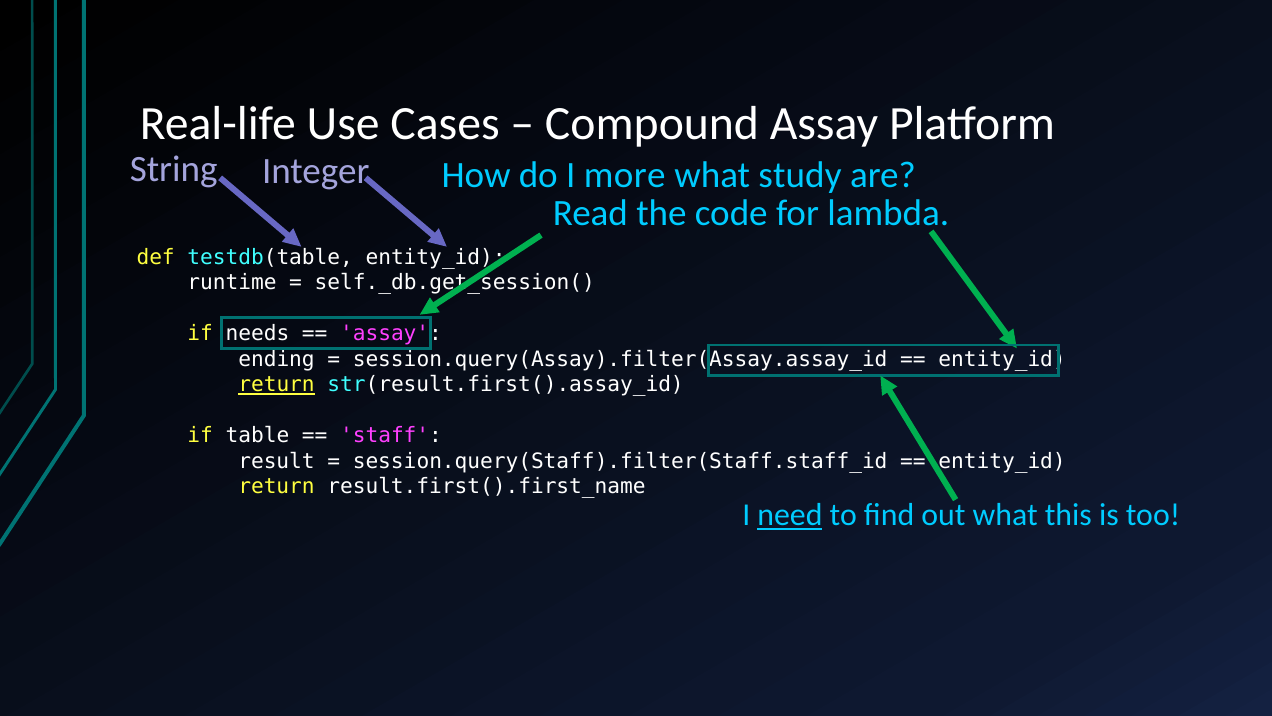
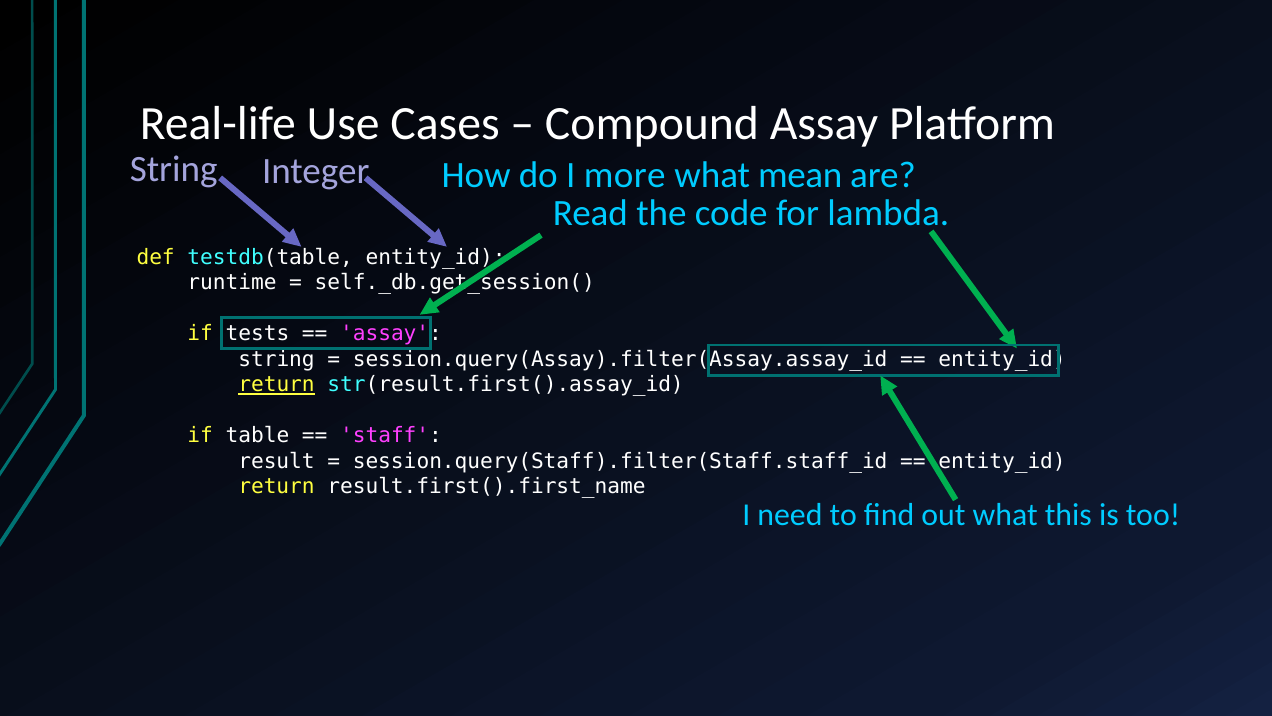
study: study -> mean
needs: needs -> tests
ending at (277, 359): ending -> string
need underline: present -> none
